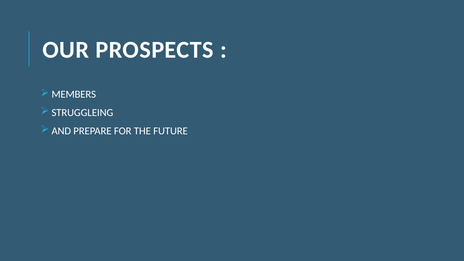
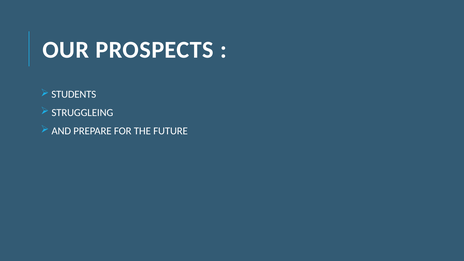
MEMBERS: MEMBERS -> STUDENTS
